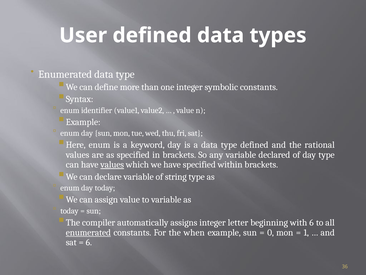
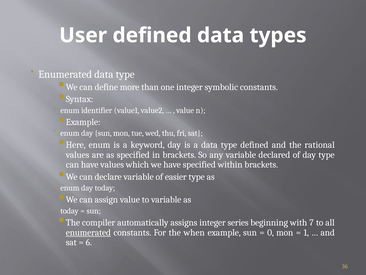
values at (112, 164) underline: present -> none
string: string -> easier
letter: letter -> series
with 6: 6 -> 7
